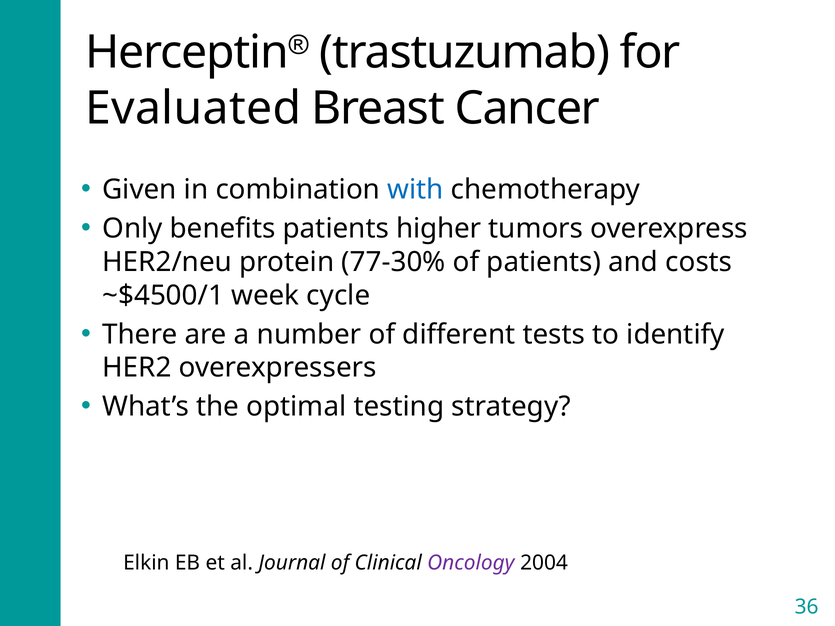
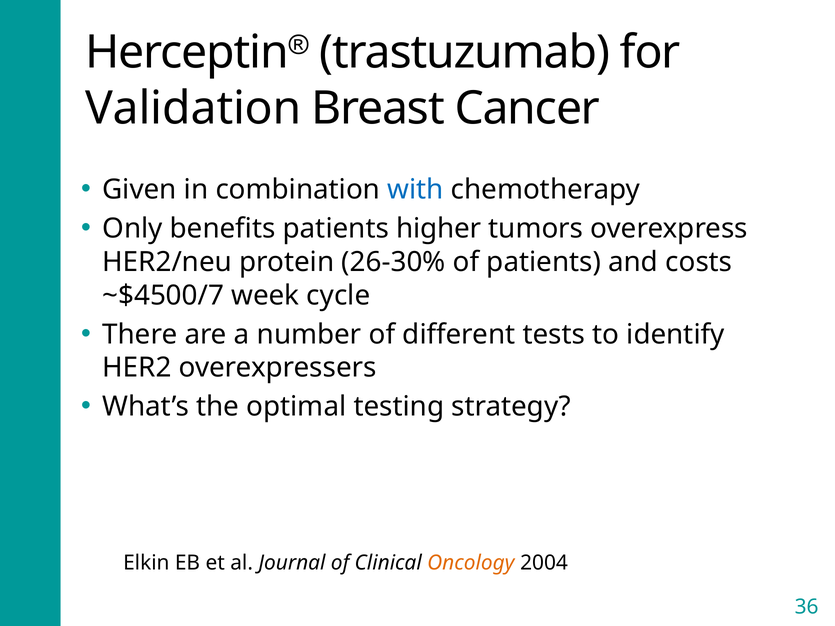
Evaluated: Evaluated -> Validation
77-30%: 77-30% -> 26-30%
~$4500/1: ~$4500/1 -> ~$4500/7
Oncology colour: purple -> orange
